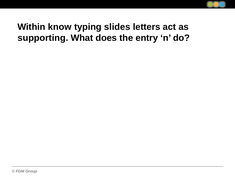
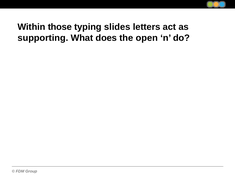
know: know -> those
entry: entry -> open
